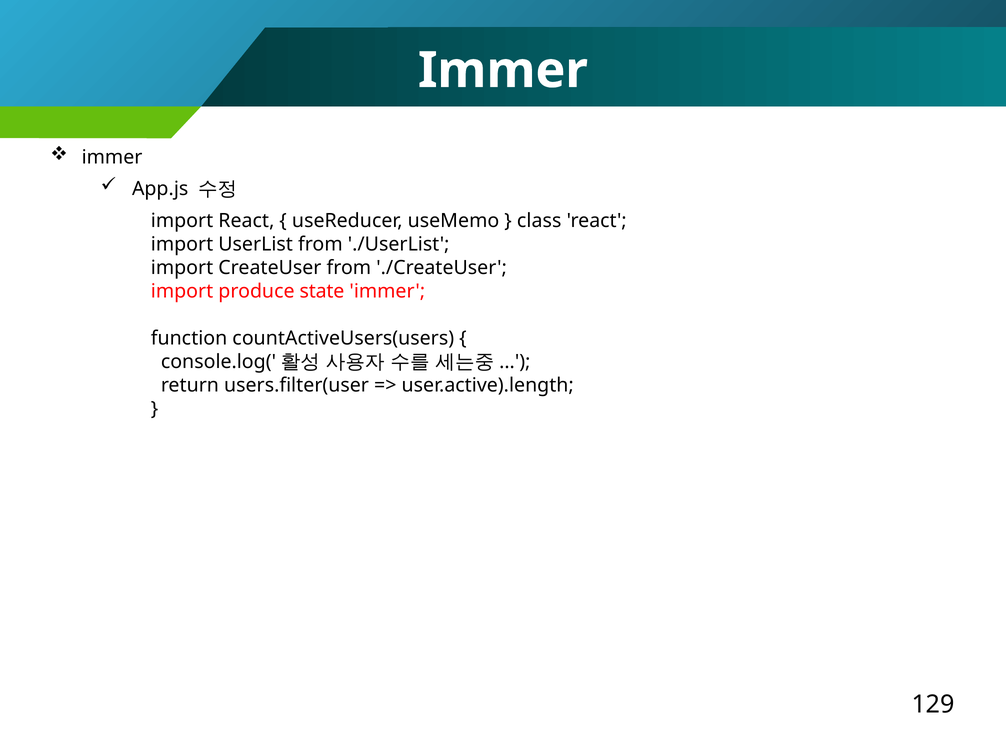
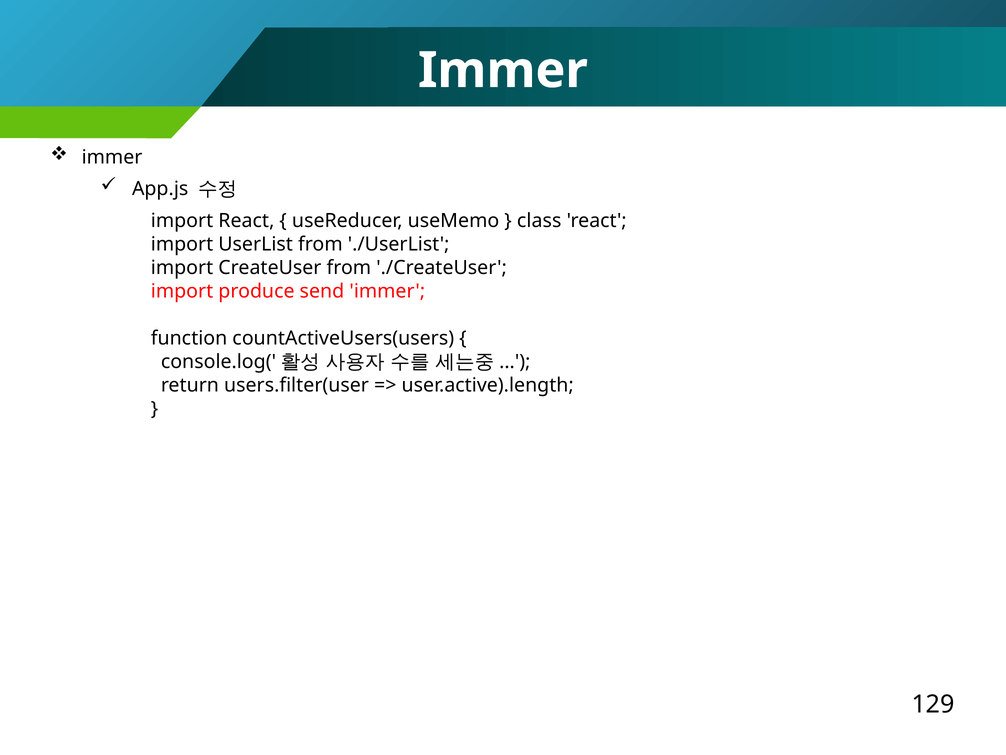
state: state -> send
